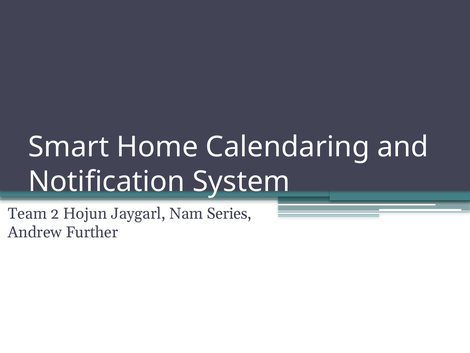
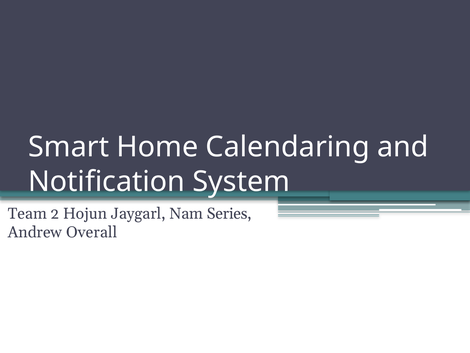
Further: Further -> Overall
